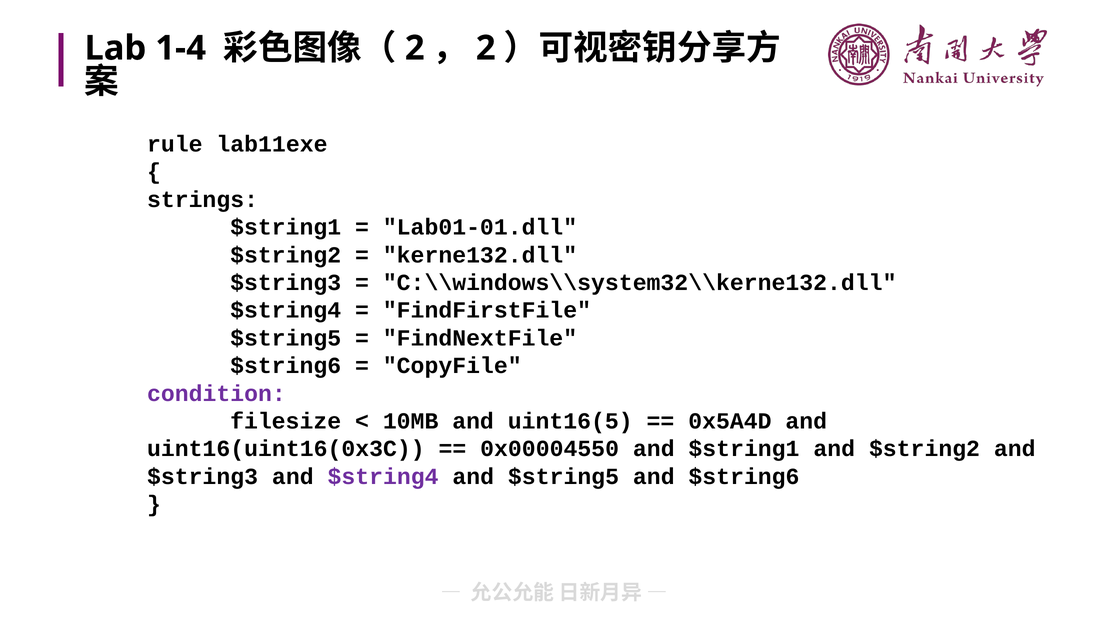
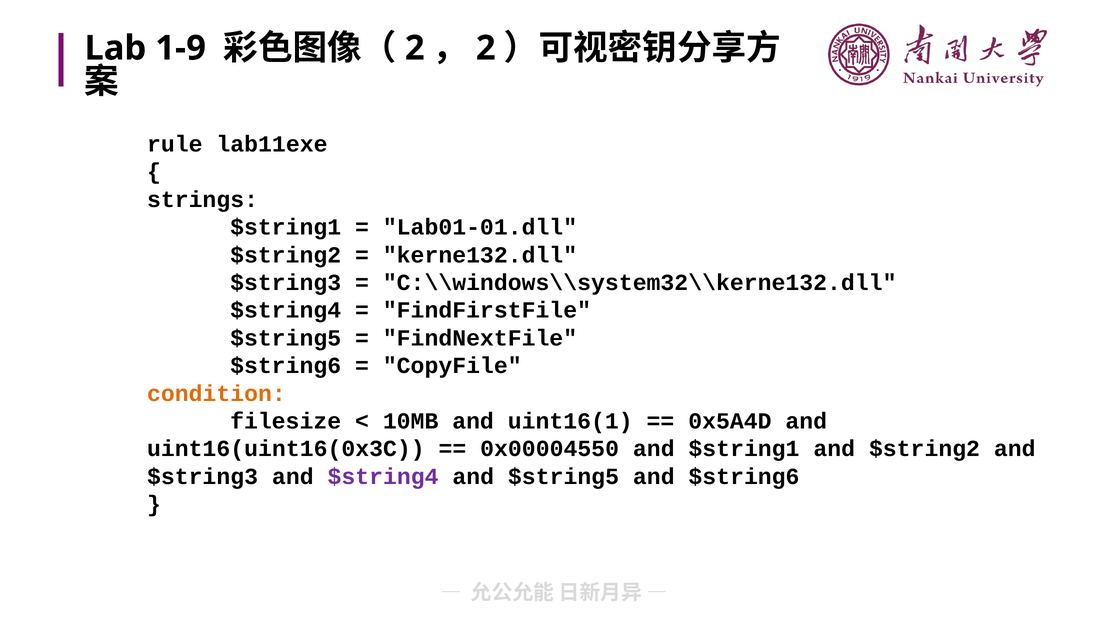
1-4: 1-4 -> 1-9
condition colour: purple -> orange
uint16(5: uint16(5 -> uint16(1
